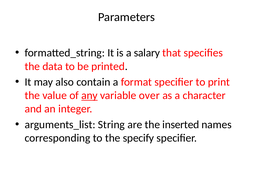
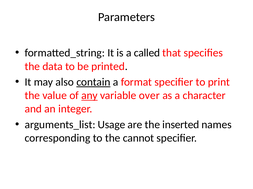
salary: salary -> called
contain underline: none -> present
String: String -> Usage
specify: specify -> cannot
